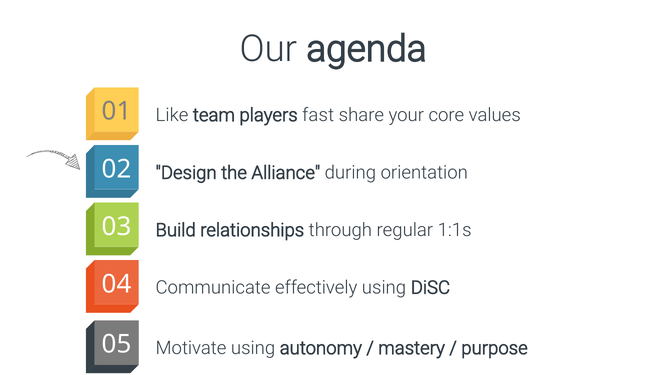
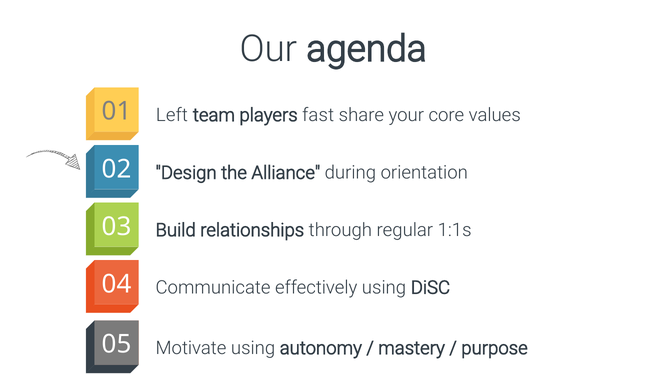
Like: Like -> Left
